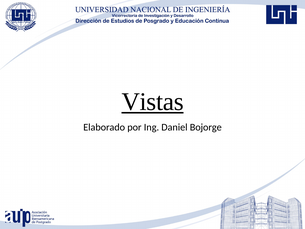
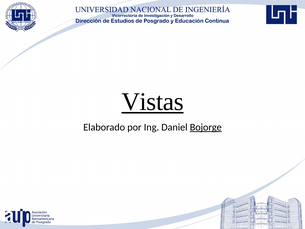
Bojorge underline: none -> present
